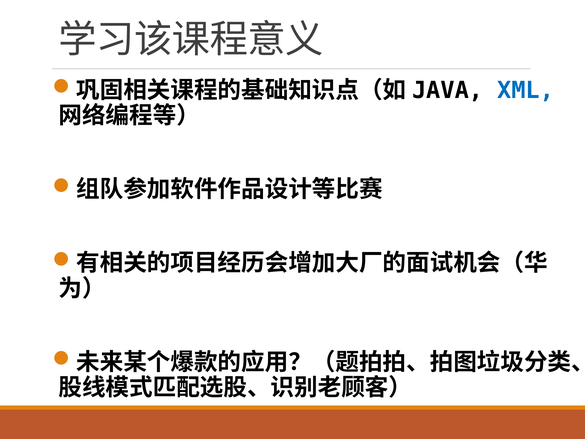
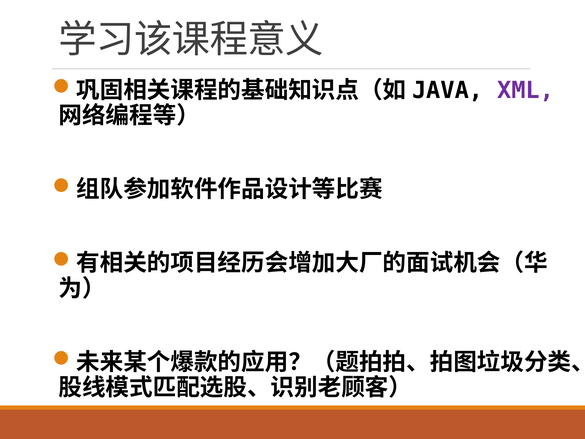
XML colour: blue -> purple
